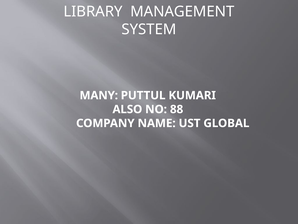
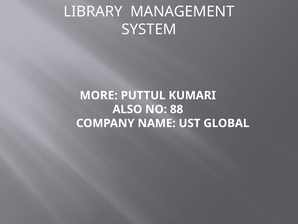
MANY: MANY -> MORE
